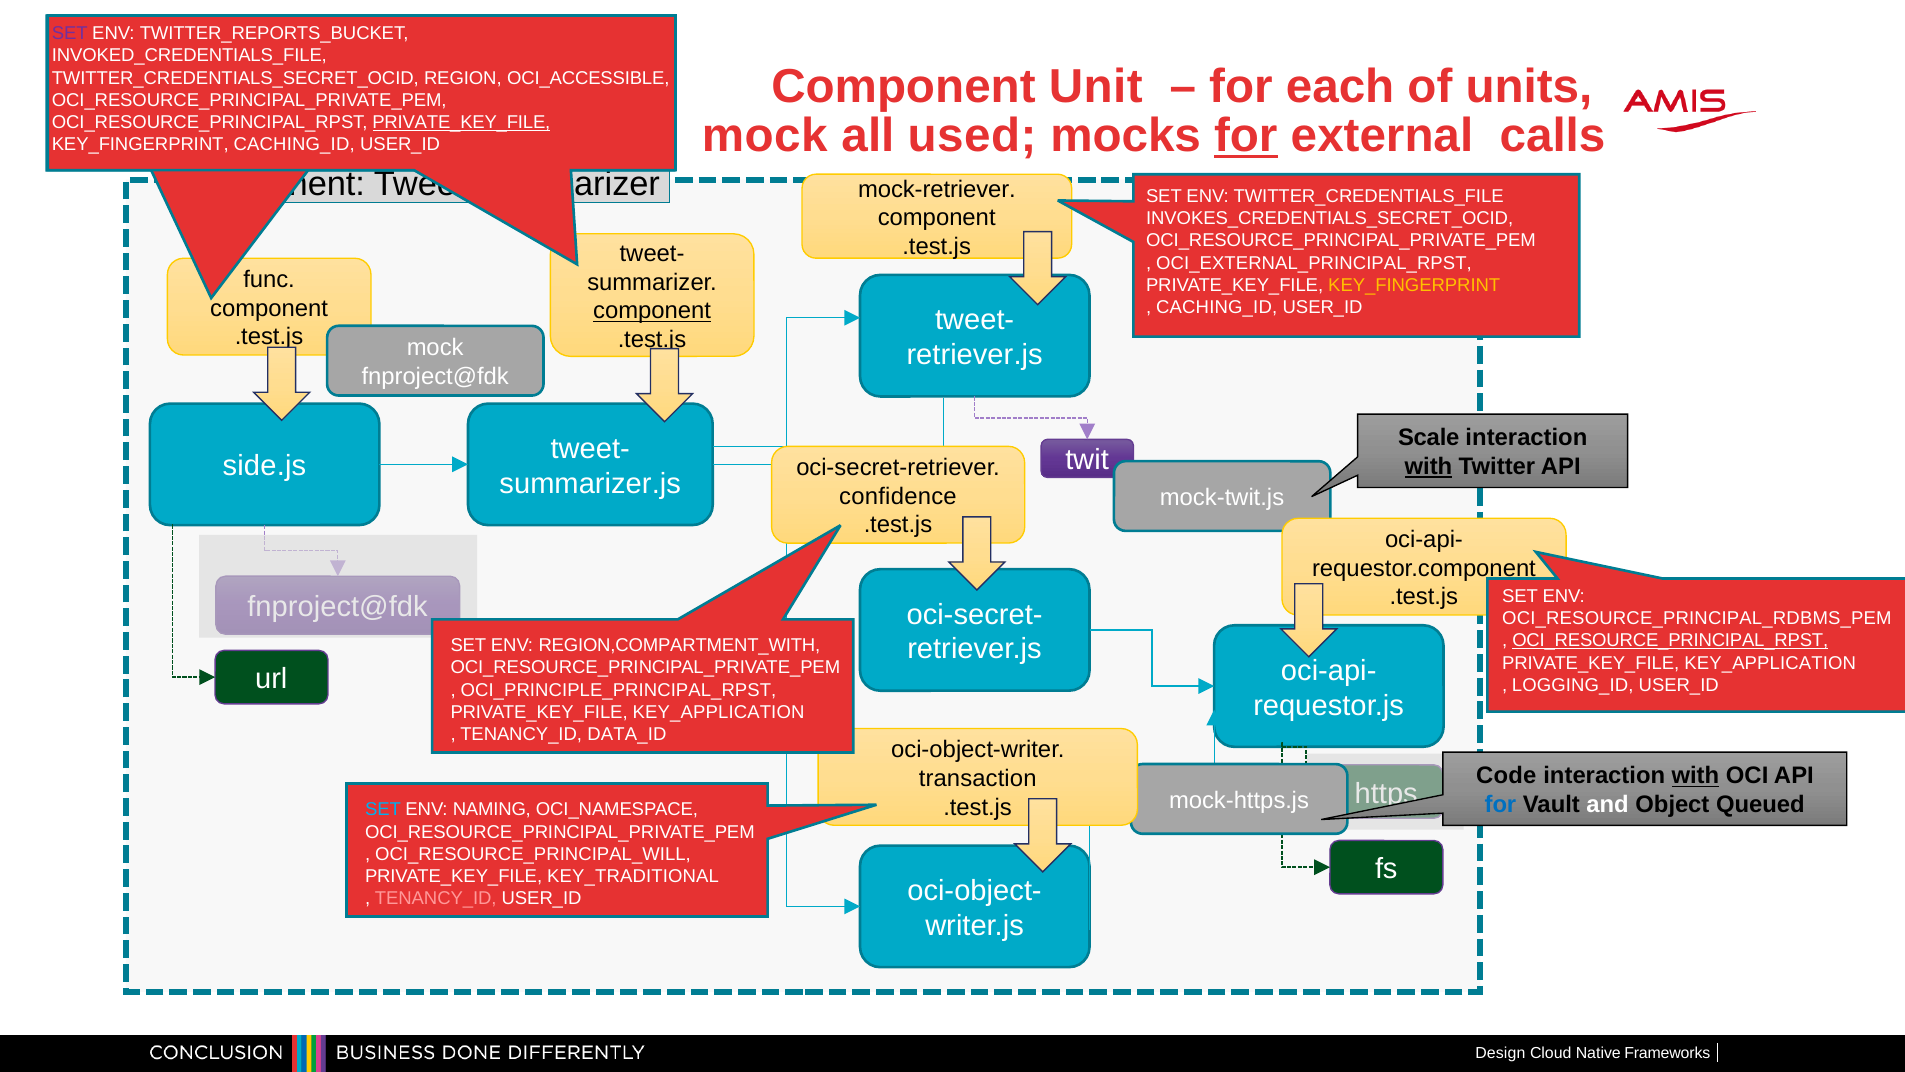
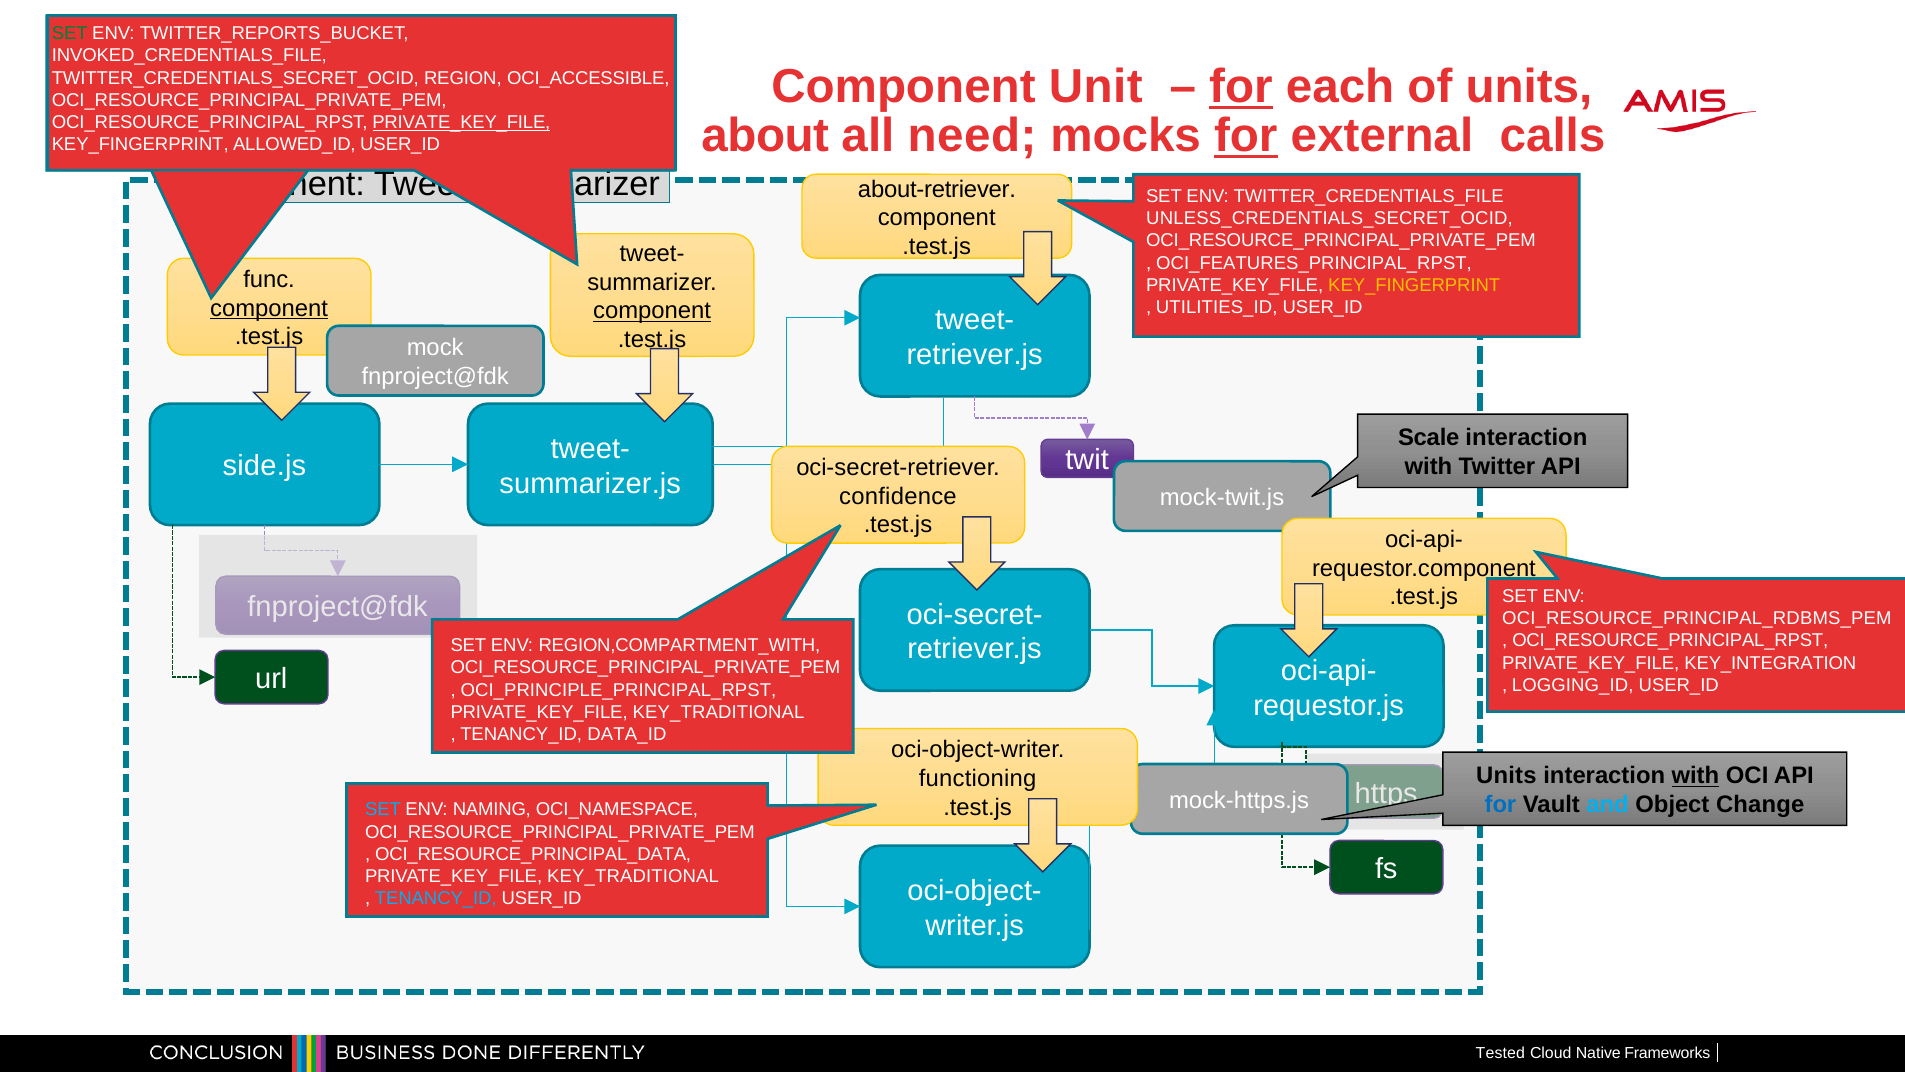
SET at (70, 33) colour: purple -> green
for at (1241, 87) underline: none -> present
mock at (765, 136): mock -> about
used: used -> need
KEY_FINGERPRINT CACHING_ID: CACHING_ID -> ALLOWED_ID
mock-retriever: mock-retriever -> about-retriever
INVOKES_CREDENTIALS_SECRET_OCID: INVOKES_CREDENTIALS_SECRET_OCID -> UNLESS_CREDENTIALS_SECRET_OCID
OCI_EXTERNAL_PRINCIPAL_RPST: OCI_EXTERNAL_PRINCIPAL_RPST -> OCI_FEATURES_PRINCIPAL_RPST
component at (269, 308) underline: none -> present
CACHING_ID at (1217, 307): CACHING_ID -> UTILITIES_ID
with at (1428, 467) underline: present -> none
OCI_RESOURCE_PRINCIPAL_RPST at (1670, 641) underline: present -> none
KEY_APPLICATION at (1770, 663): KEY_APPLICATION -> KEY_INTEGRATION
KEY_APPLICATION at (719, 712): KEY_APPLICATION -> KEY_TRADITIONAL
Code at (1506, 776): Code -> Units
transaction: transaction -> functioning
and colour: white -> light blue
Queued: Queued -> Change
OCI_RESOURCE_PRINCIPAL_WILL: OCI_RESOURCE_PRINCIPAL_WILL -> OCI_RESOURCE_PRINCIPAL_DATA
TENANCY_ID at (436, 898) colour: pink -> light blue
Design: Design -> Tested
